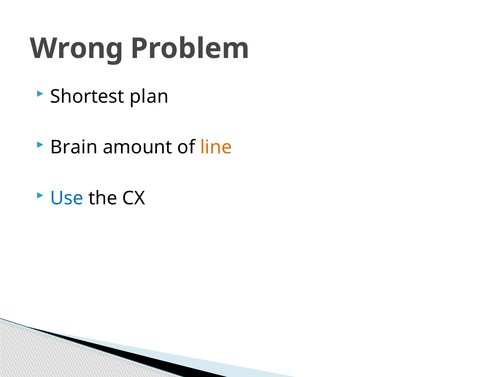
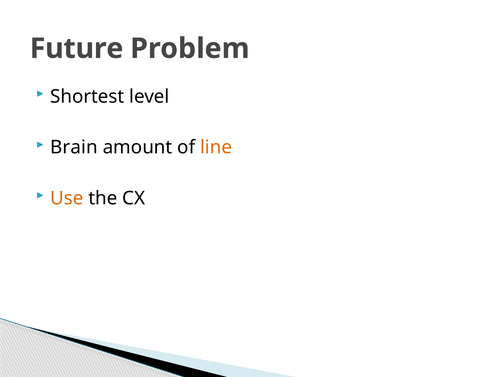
Wrong: Wrong -> Future
plan: plan -> level
Use colour: blue -> orange
